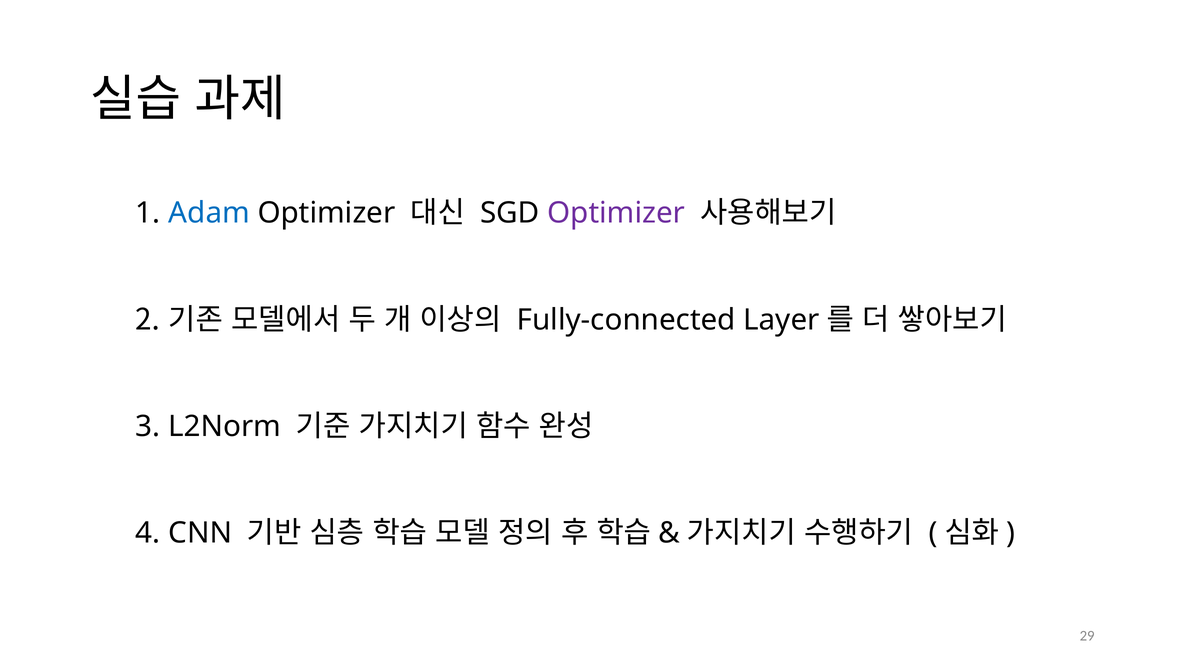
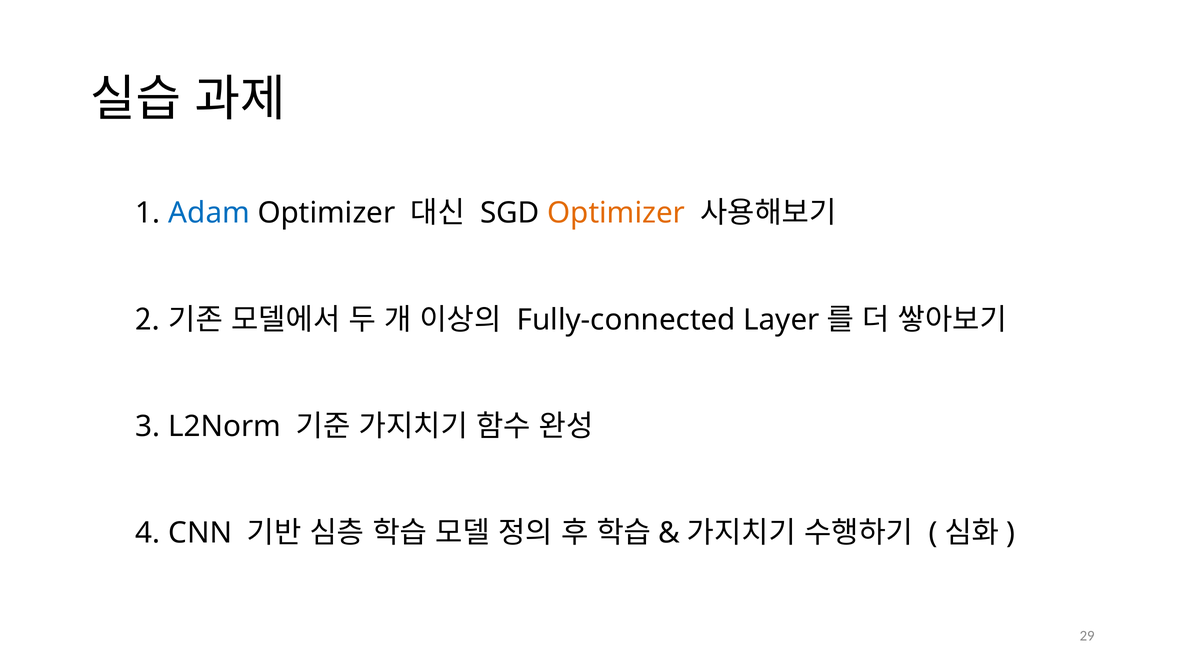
Optimizer at (616, 213) colour: purple -> orange
